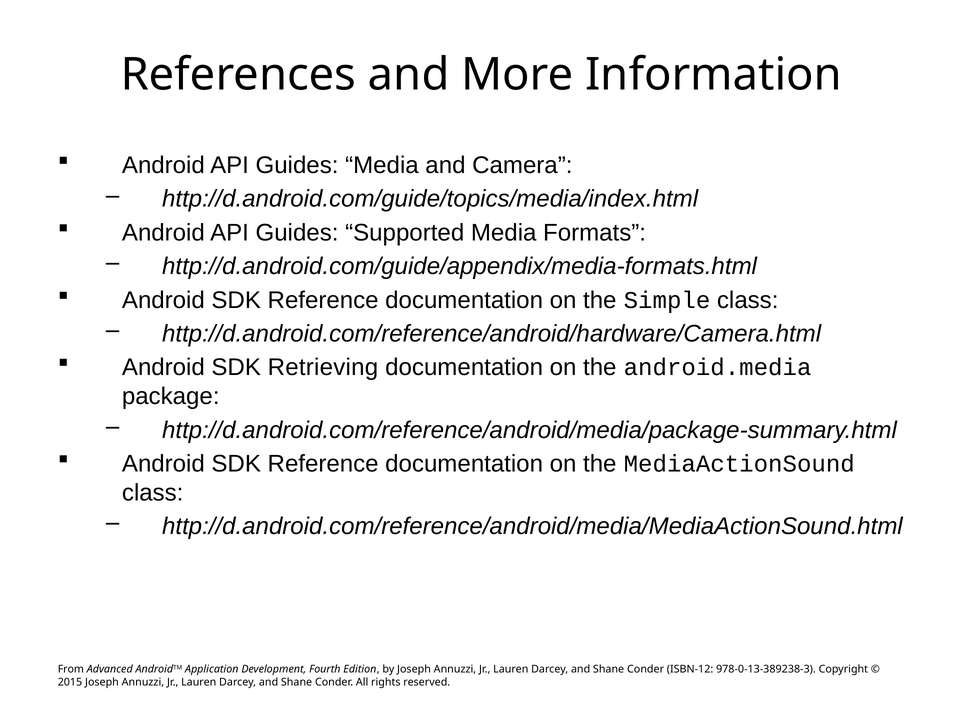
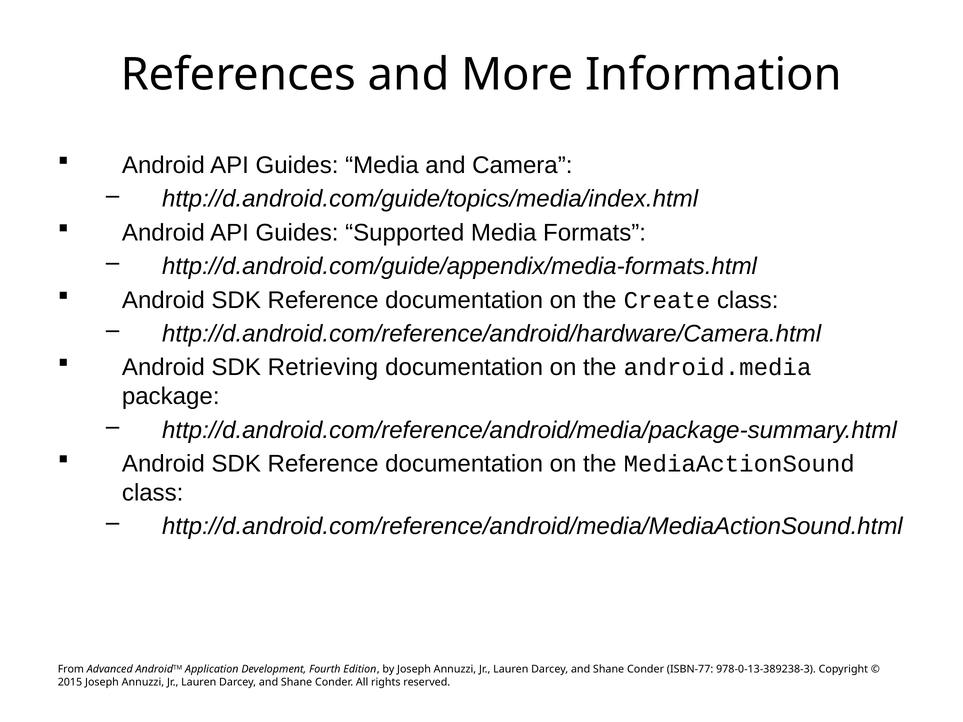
Simple: Simple -> Create
ISBN-12: ISBN-12 -> ISBN-77
